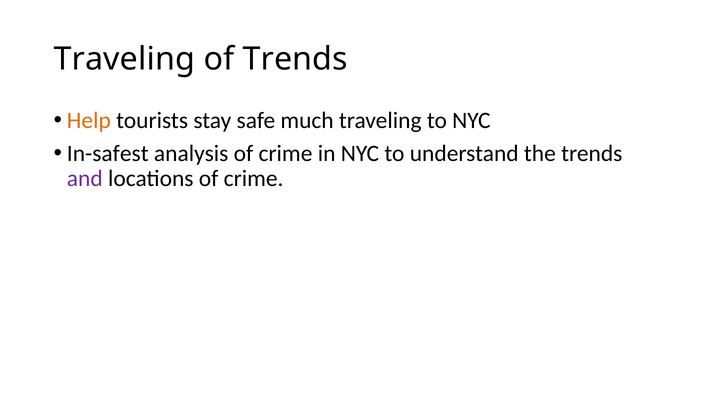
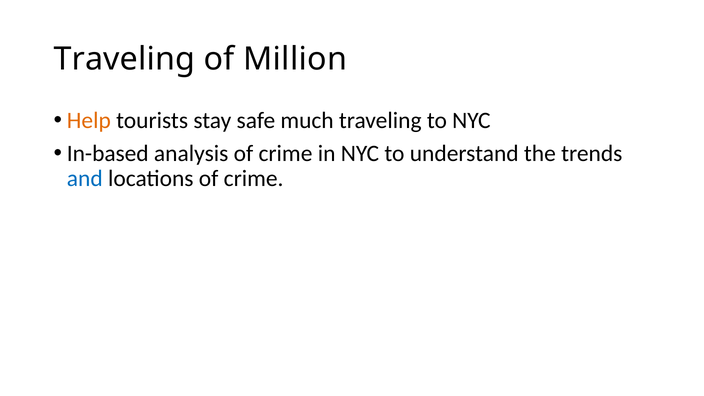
of Trends: Trends -> Million
In-safest: In-safest -> In-based
and colour: purple -> blue
